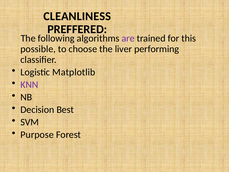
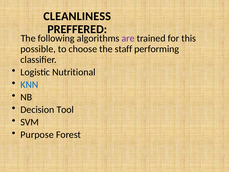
liver: liver -> staff
Matplotlib: Matplotlib -> Nutritional
KNN colour: purple -> blue
Best: Best -> Tool
